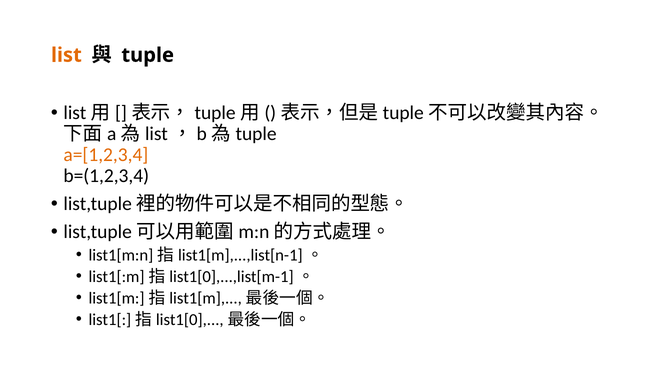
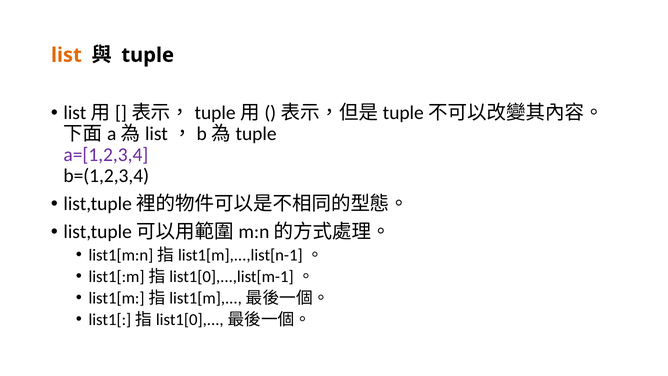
a=[1,2,3,4 colour: orange -> purple
